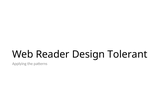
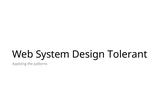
Reader: Reader -> System
